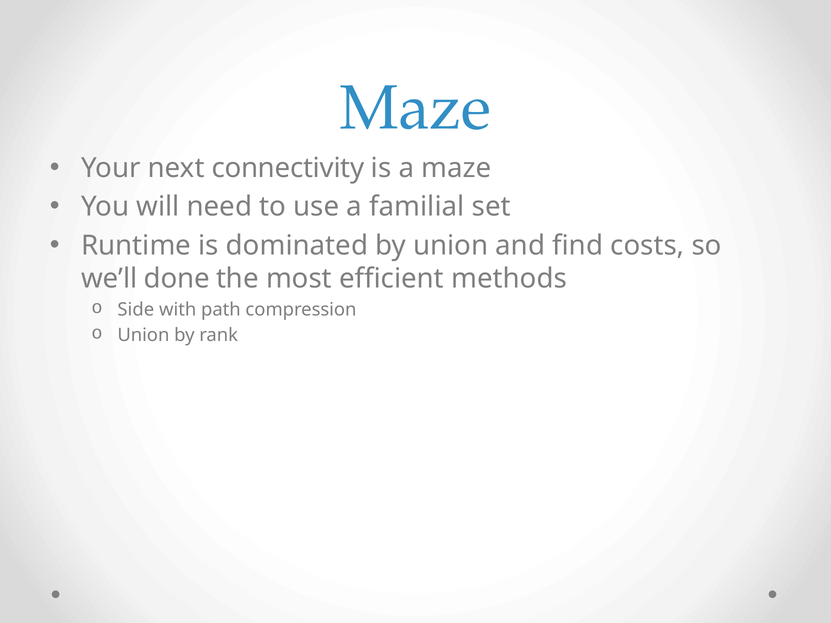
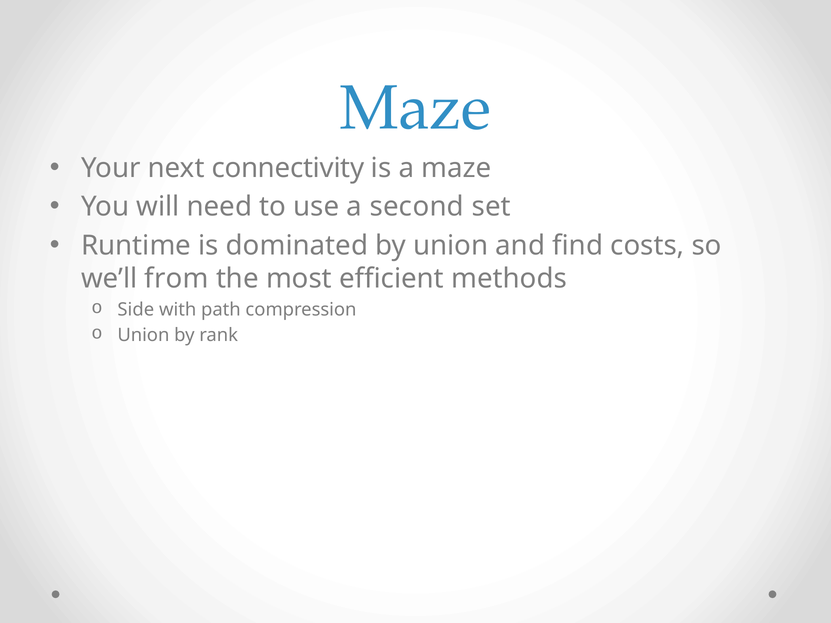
familial: familial -> second
done: done -> from
